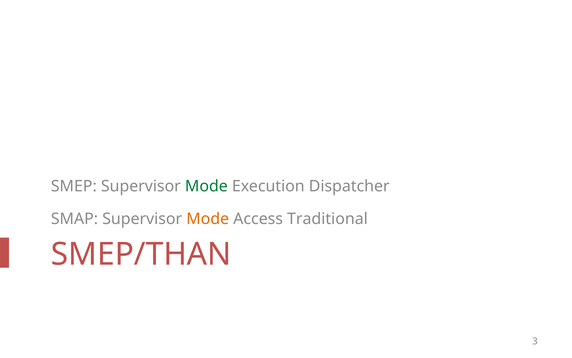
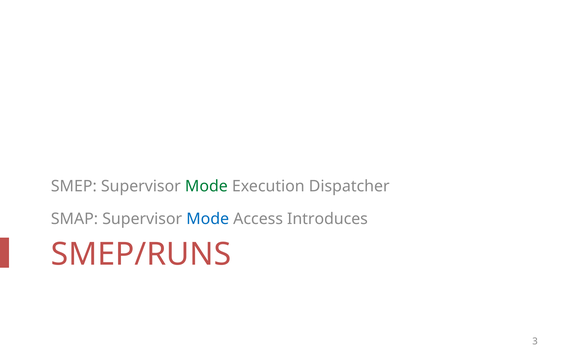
Mode at (208, 218) colour: orange -> blue
Traditional: Traditional -> Introduces
SMEP/THAN: SMEP/THAN -> SMEP/RUNS
